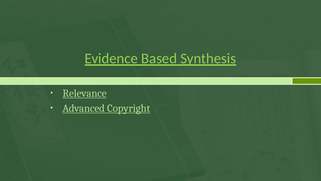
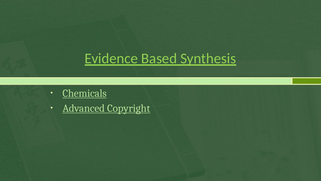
Relevance: Relevance -> Chemicals
